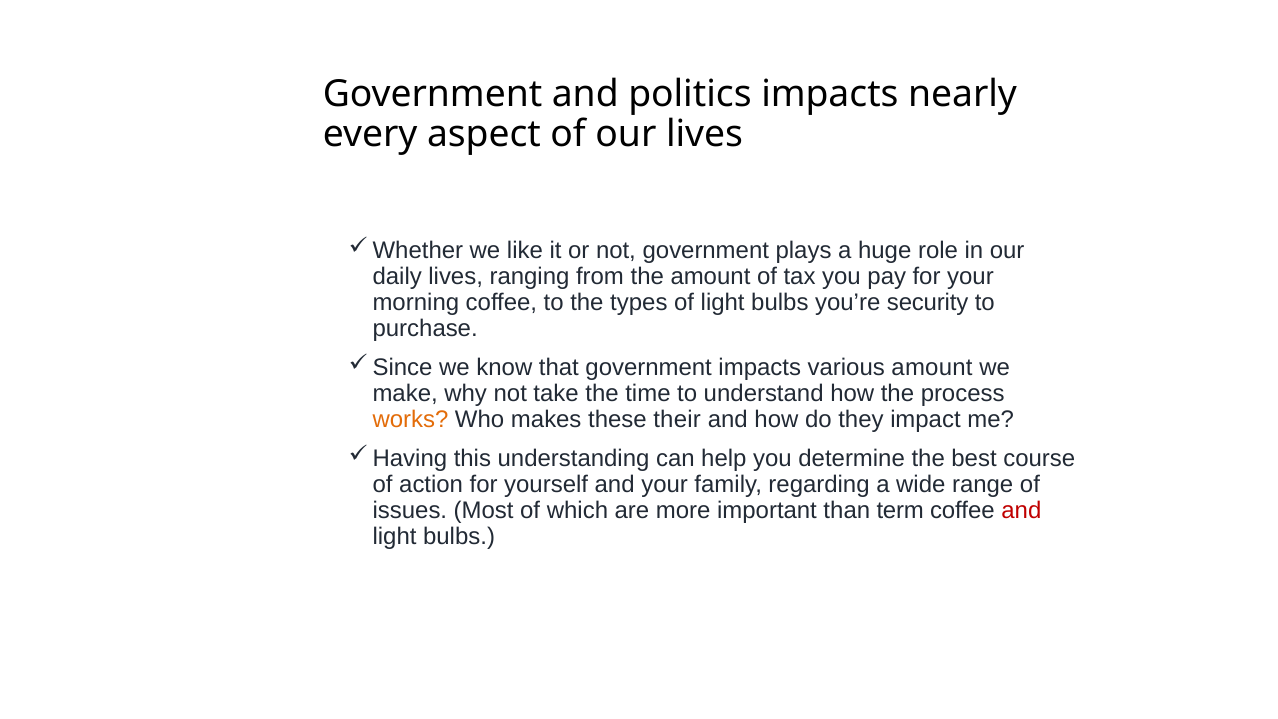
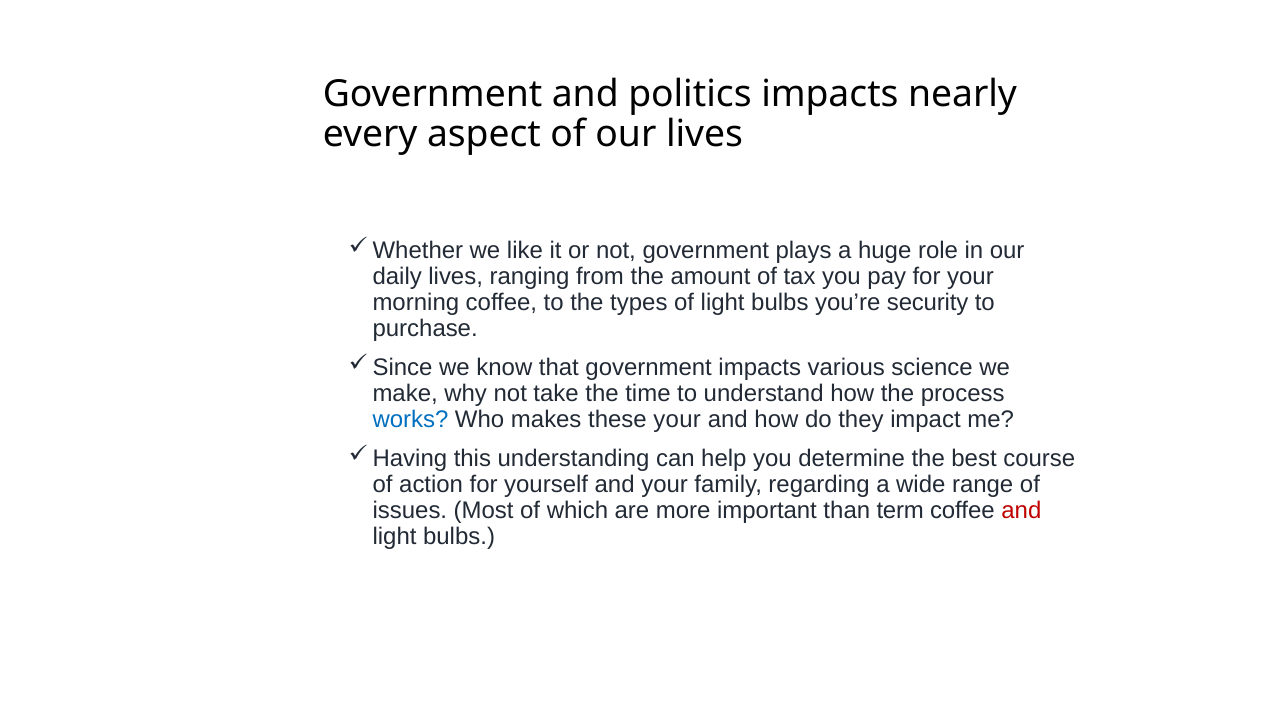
various amount: amount -> science
works colour: orange -> blue
these their: their -> your
